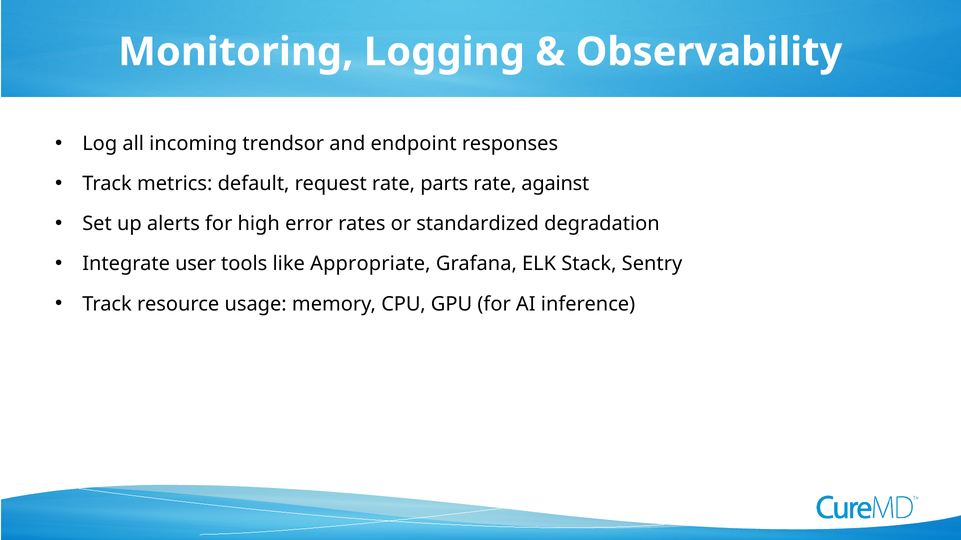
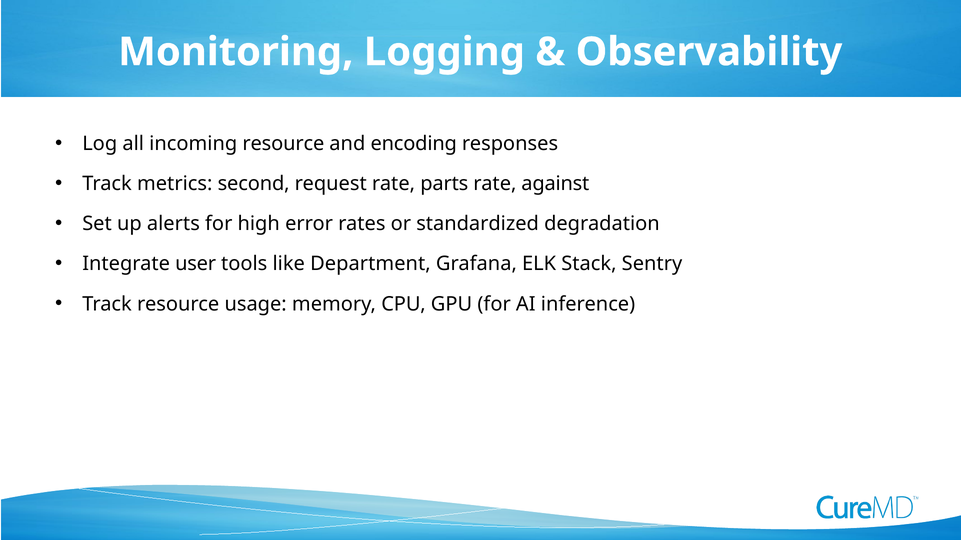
incoming trendsor: trendsor -> resource
endpoint: endpoint -> encoding
default: default -> second
Appropriate: Appropriate -> Department
